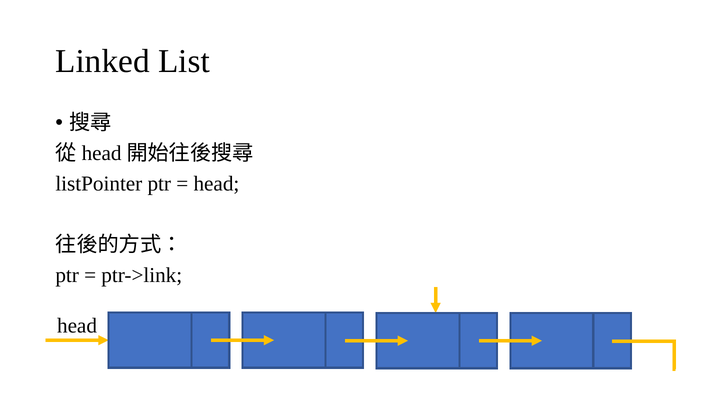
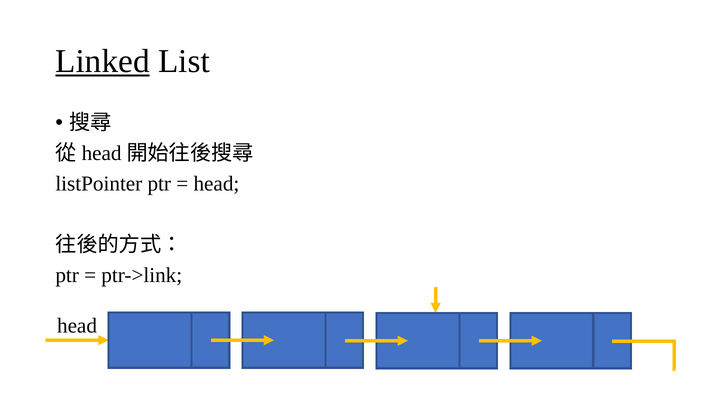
Linked underline: none -> present
